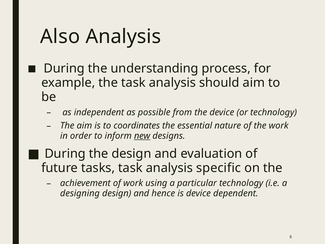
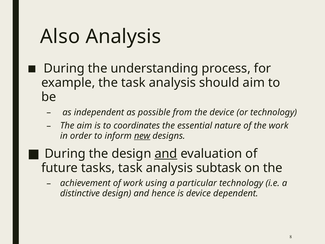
and at (166, 153) underline: none -> present
specific: specific -> subtask
designing: designing -> distinctive
